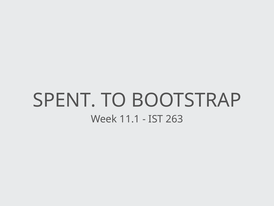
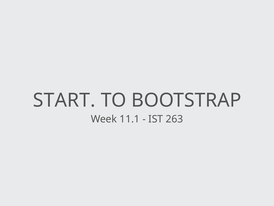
SPENT: SPENT -> START
